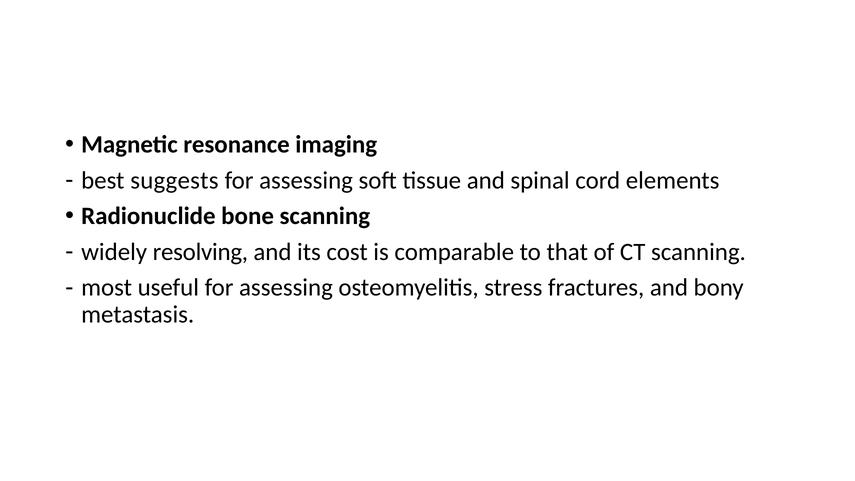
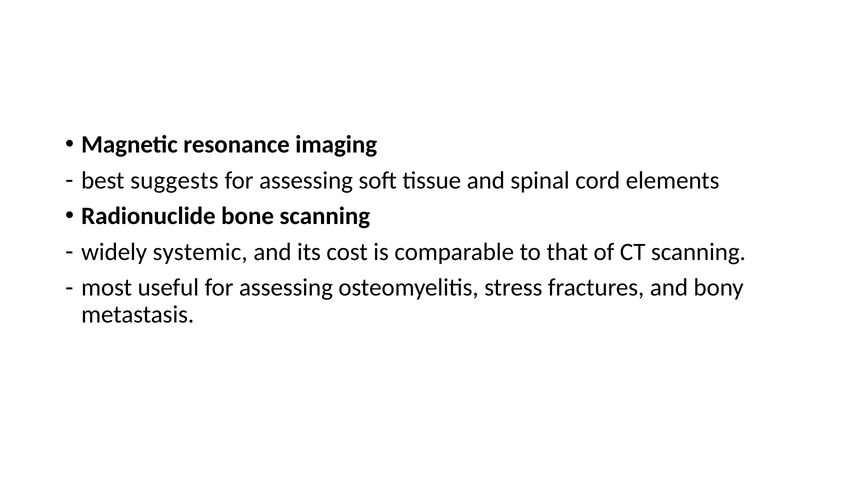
resolving: resolving -> systemic
